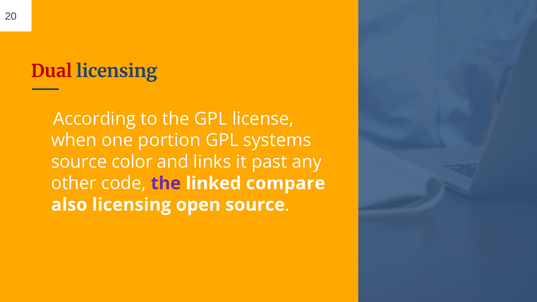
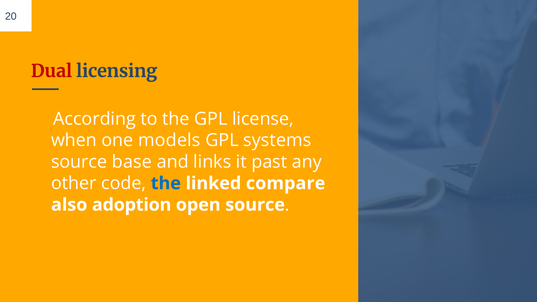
portion: portion -> models
color: color -> base
the at (166, 183) colour: purple -> blue
also licensing: licensing -> adoption
